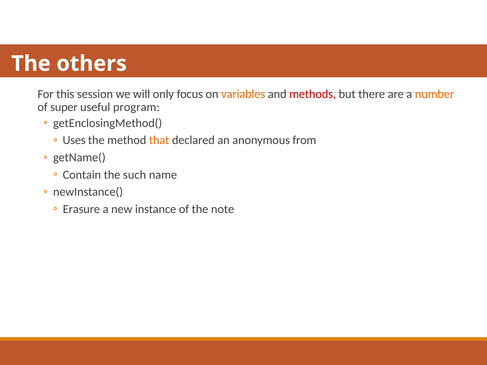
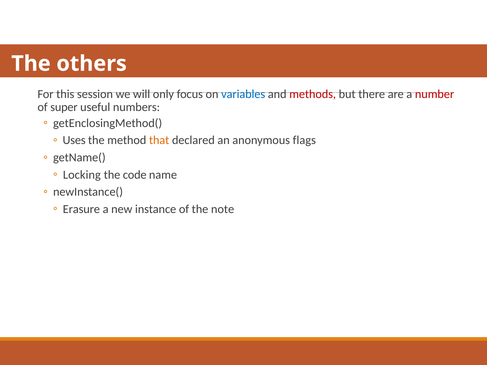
variables colour: orange -> blue
number colour: orange -> red
program: program -> numbers
from: from -> flags
Contain: Contain -> Locking
such: such -> code
